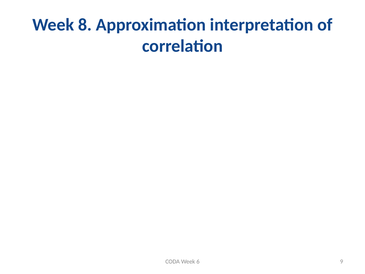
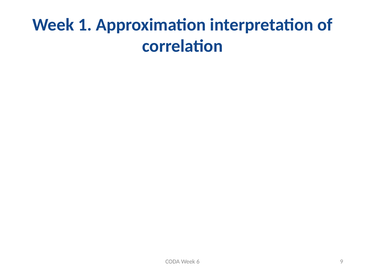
8: 8 -> 1
